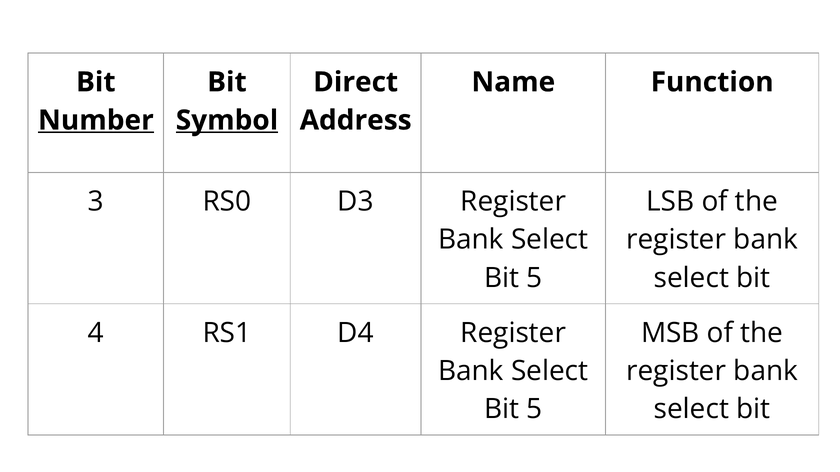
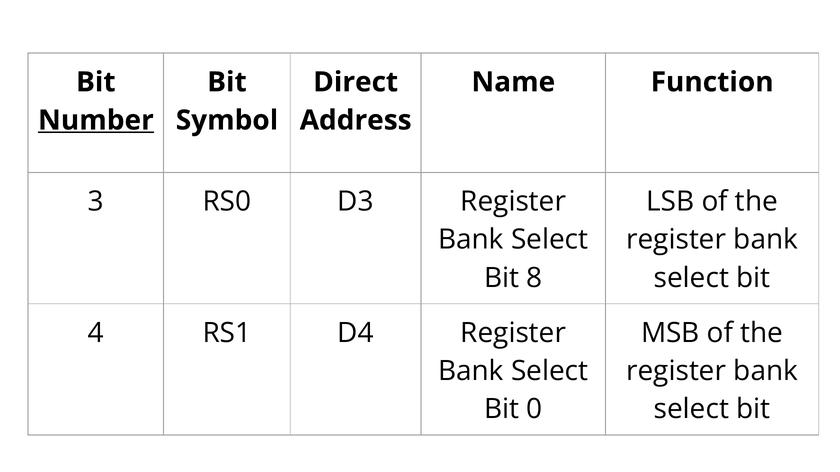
Symbol underline: present -> none
5 at (534, 278): 5 -> 8
5 at (534, 410): 5 -> 0
